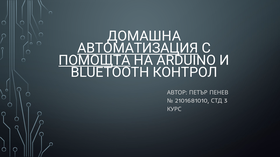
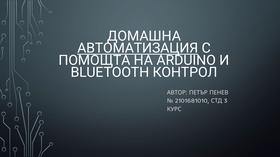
ПОМОЩТА underline: present -> none
